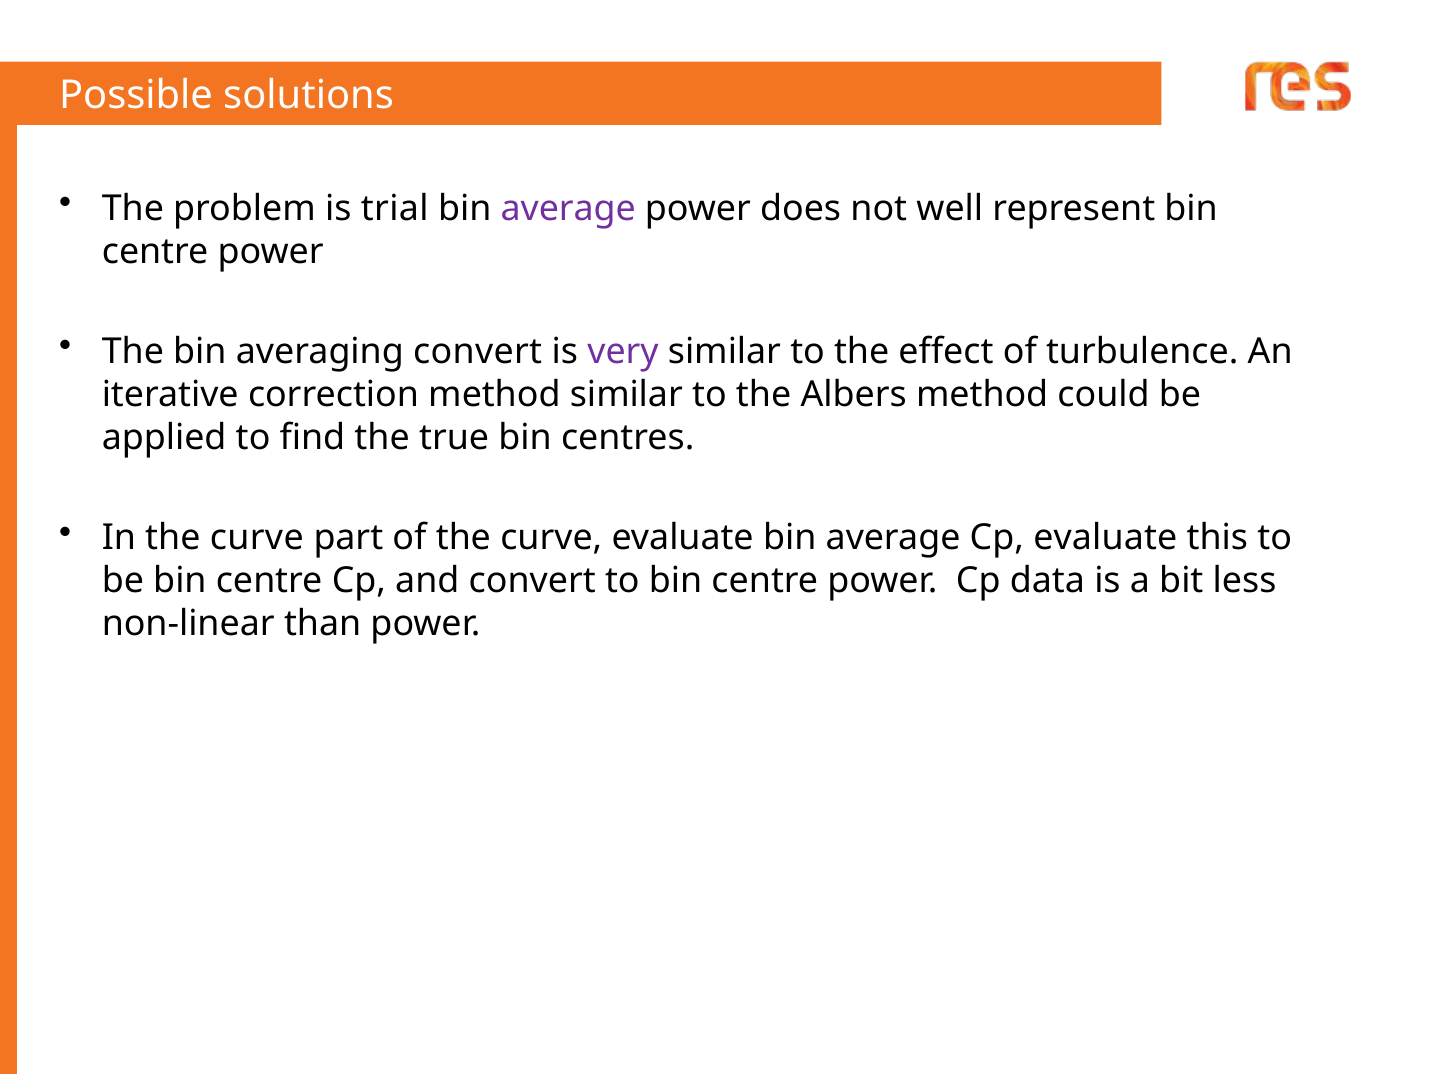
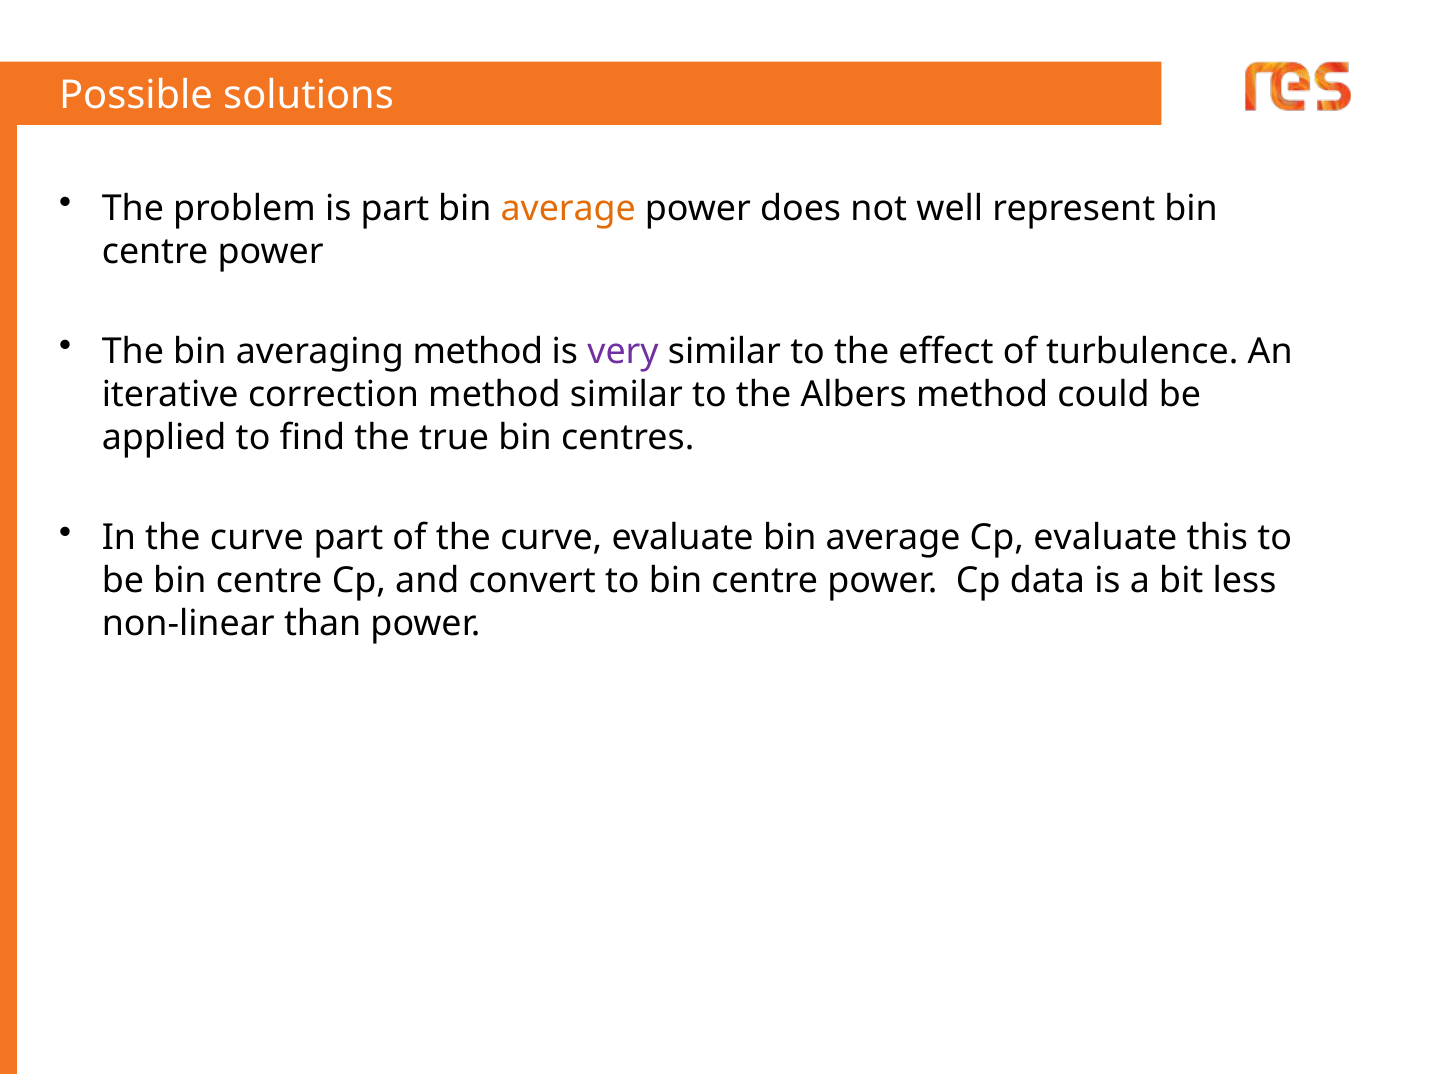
is trial: trial -> part
average at (568, 209) colour: purple -> orange
averaging convert: convert -> method
